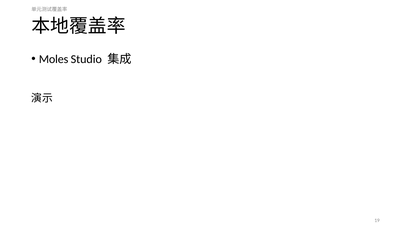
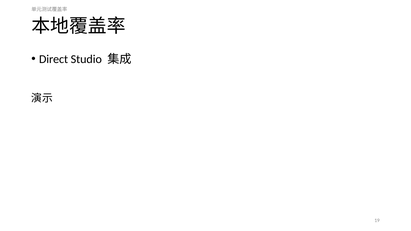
Moles: Moles -> Direct
